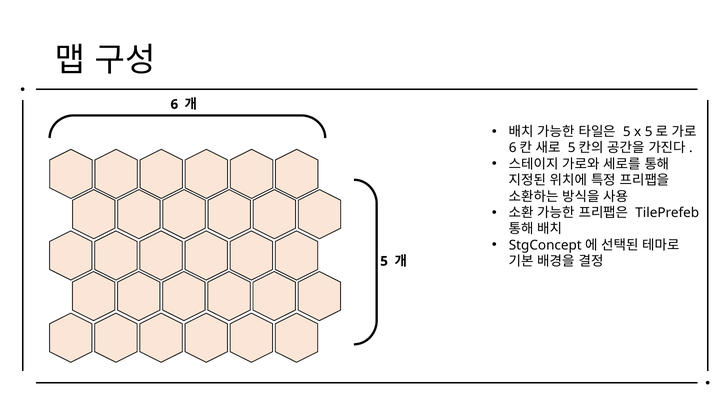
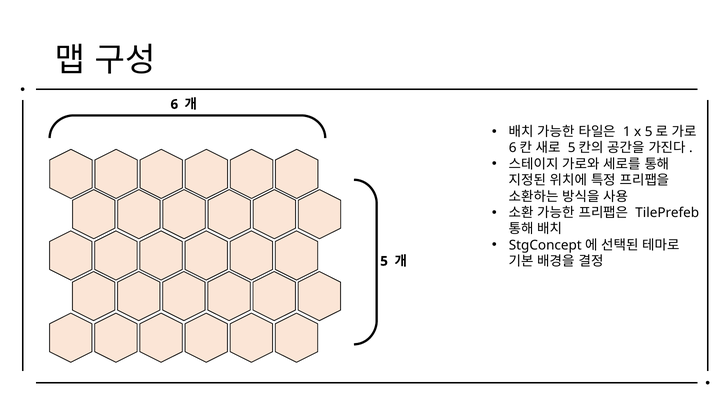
5 at (627, 132): 5 -> 1
